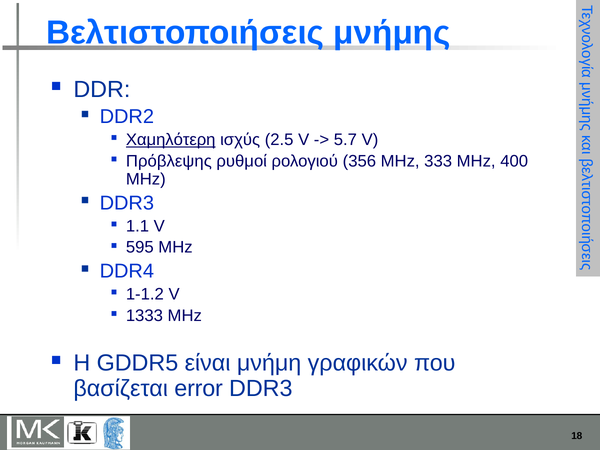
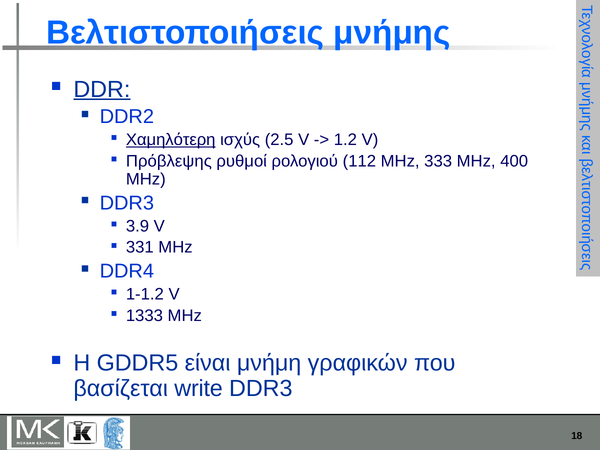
DDR underline: none -> present
5.7: 5.7 -> 1.2
356: 356 -> 112
1.1: 1.1 -> 3.9
595: 595 -> 331
error: error -> write
